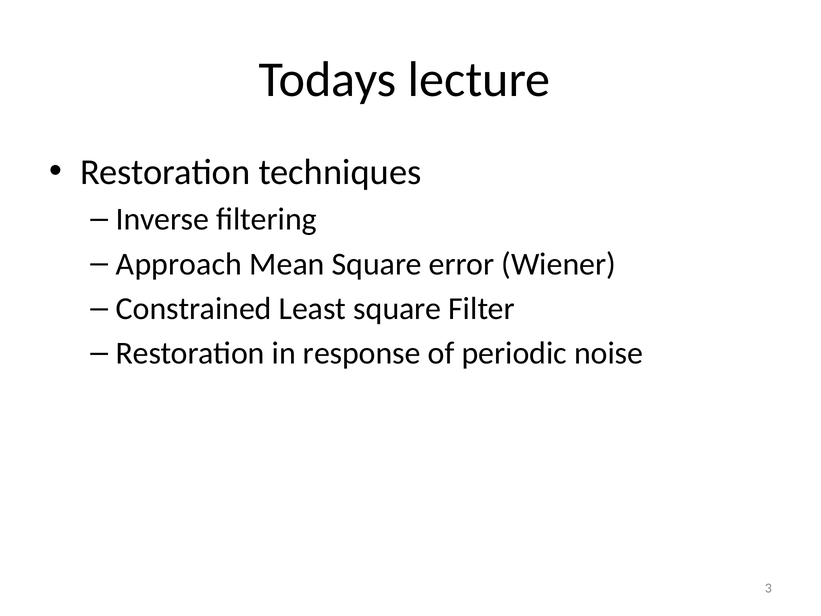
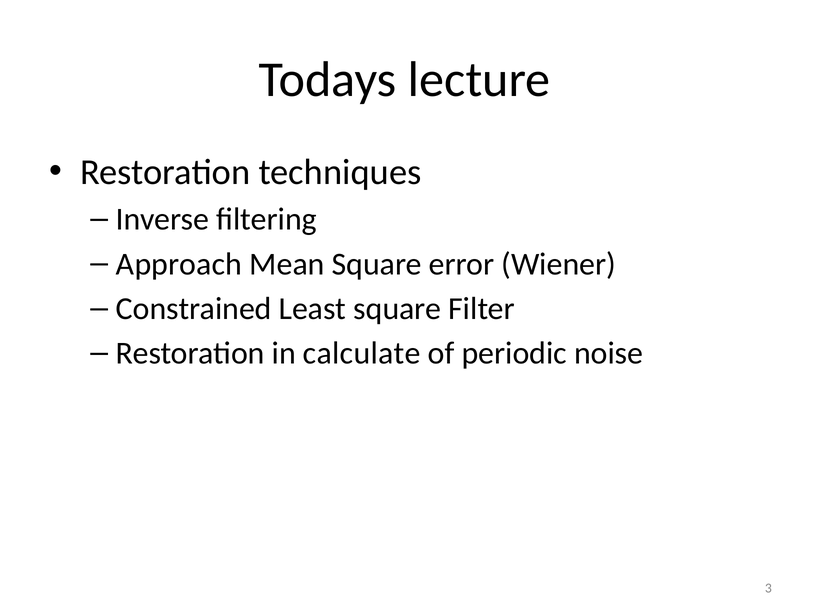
response: response -> calculate
